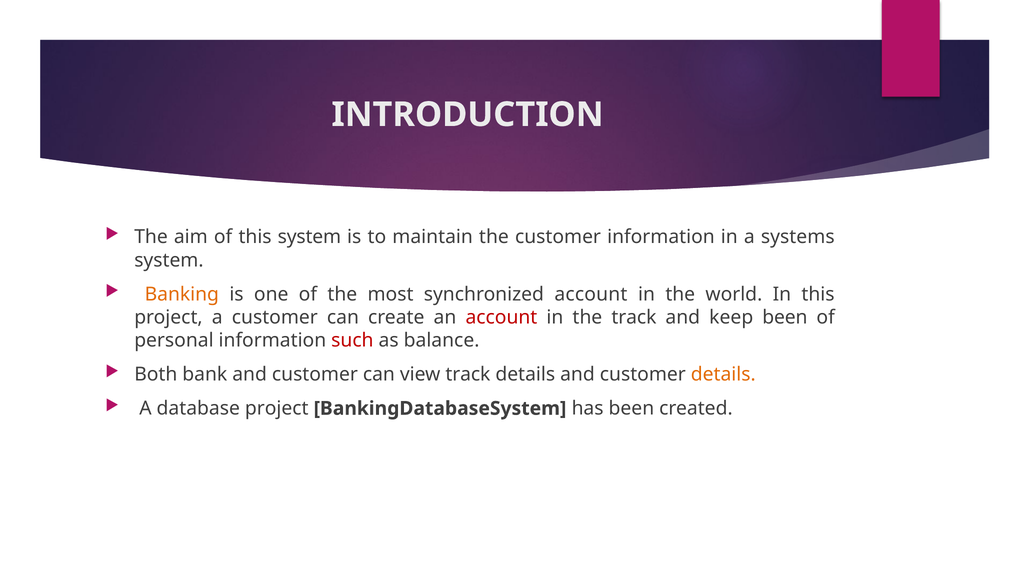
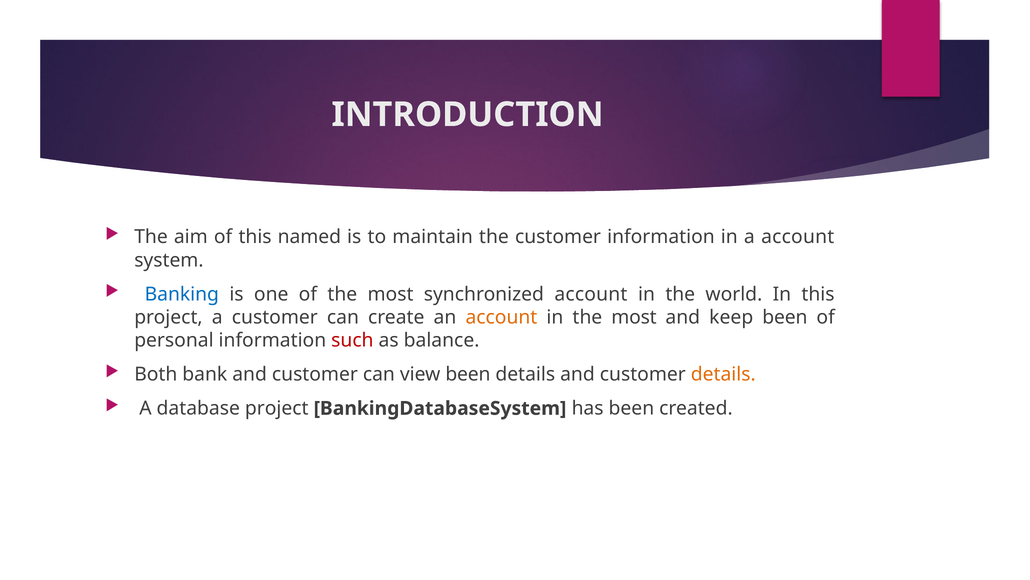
this system: system -> named
a systems: systems -> account
Banking colour: orange -> blue
account at (501, 317) colour: red -> orange
in the track: track -> most
view track: track -> been
